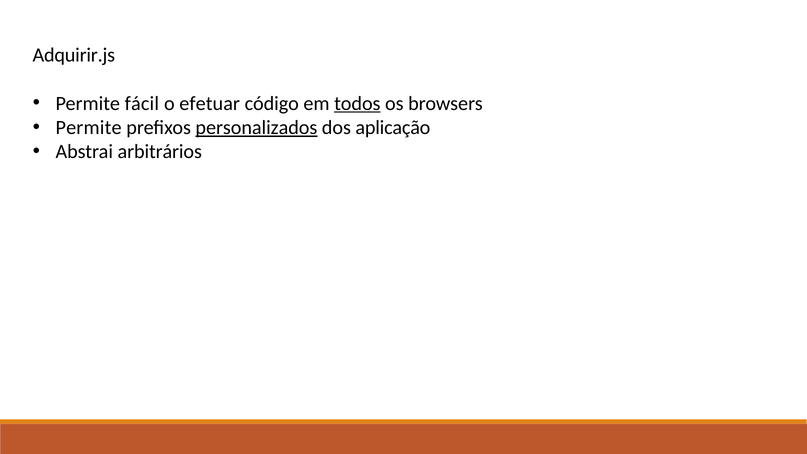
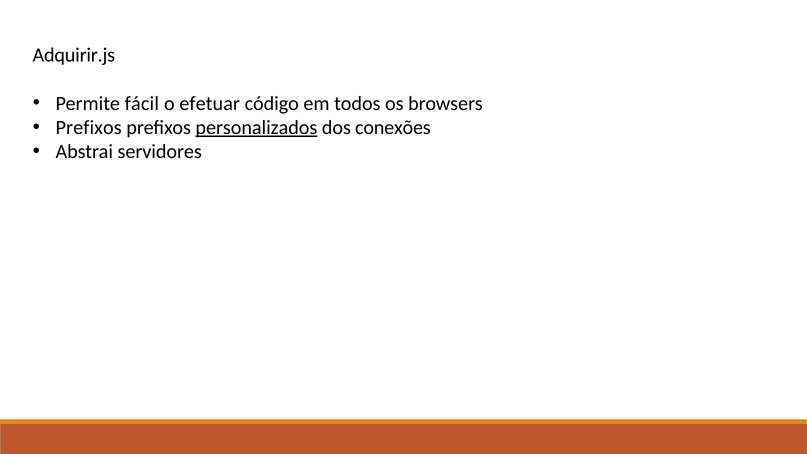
todos underline: present -> none
Permite at (89, 128): Permite -> Prefixos
aplicação: aplicação -> conexões
arbitrários: arbitrários -> servidores
